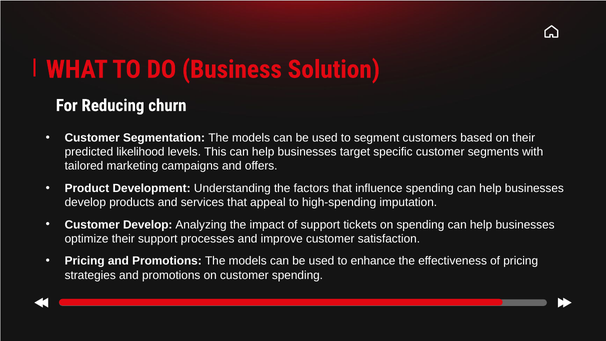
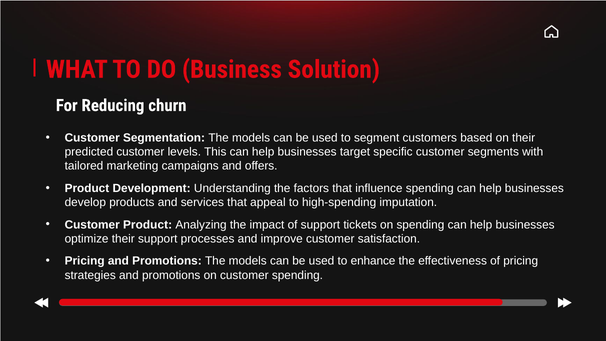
predicted likelihood: likelihood -> customer
Customer Develop: Develop -> Product
